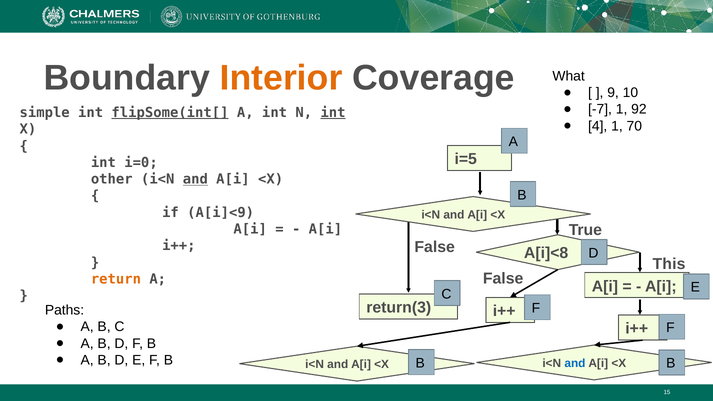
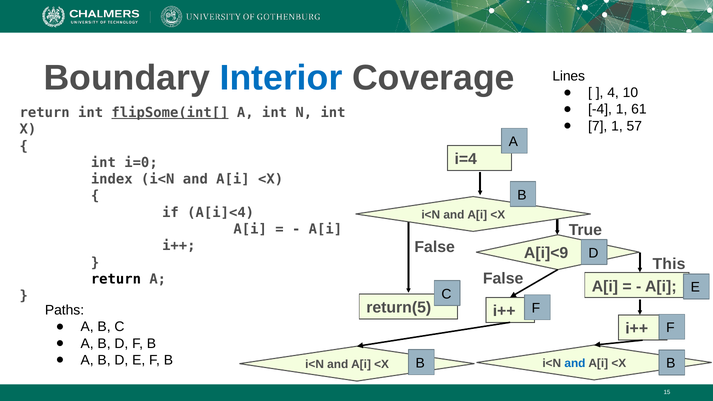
Interior colour: orange -> blue
What: What -> Lines
9: 9 -> 4
-7: -7 -> -4
92: 92 -> 61
simple at (45, 113): simple -> return
int at (333, 113) underline: present -> none
4: 4 -> 7
70: 70 -> 57
i=5: i=5 -> i=4
other: other -> index
and at (195, 179) underline: present -> none
A[i]<9: A[i]<9 -> A[i]<4
A[i]<8: A[i]<8 -> A[i]<9
return at (116, 279) colour: orange -> black
return(3: return(3 -> return(5
